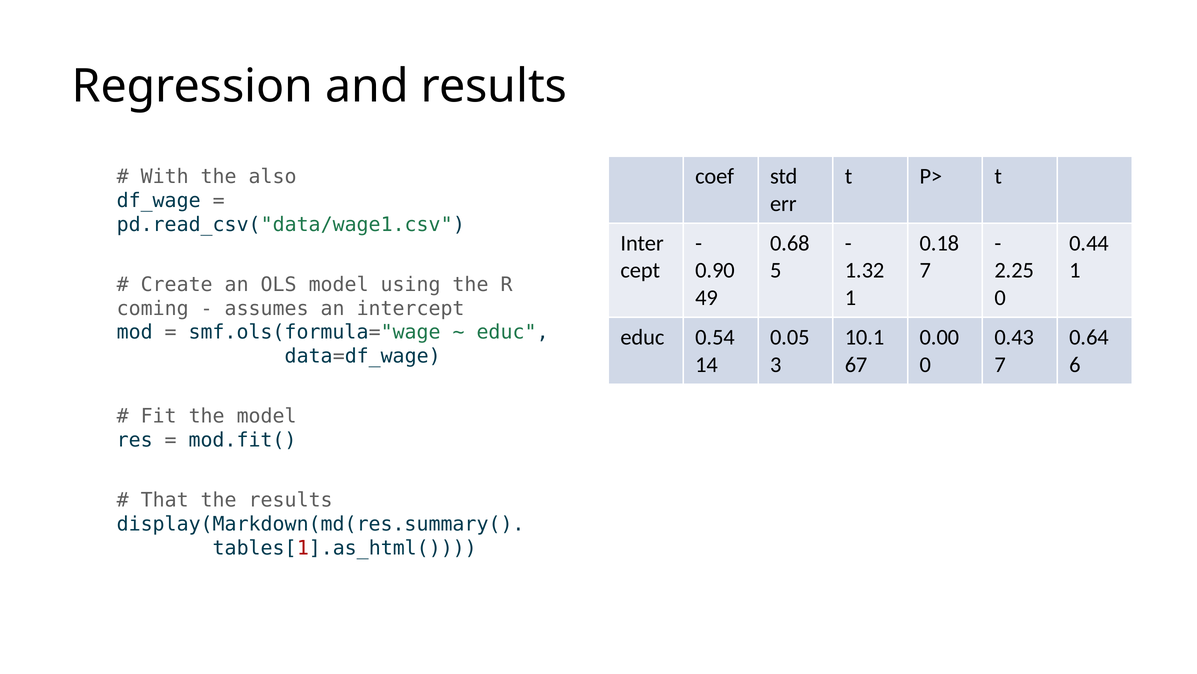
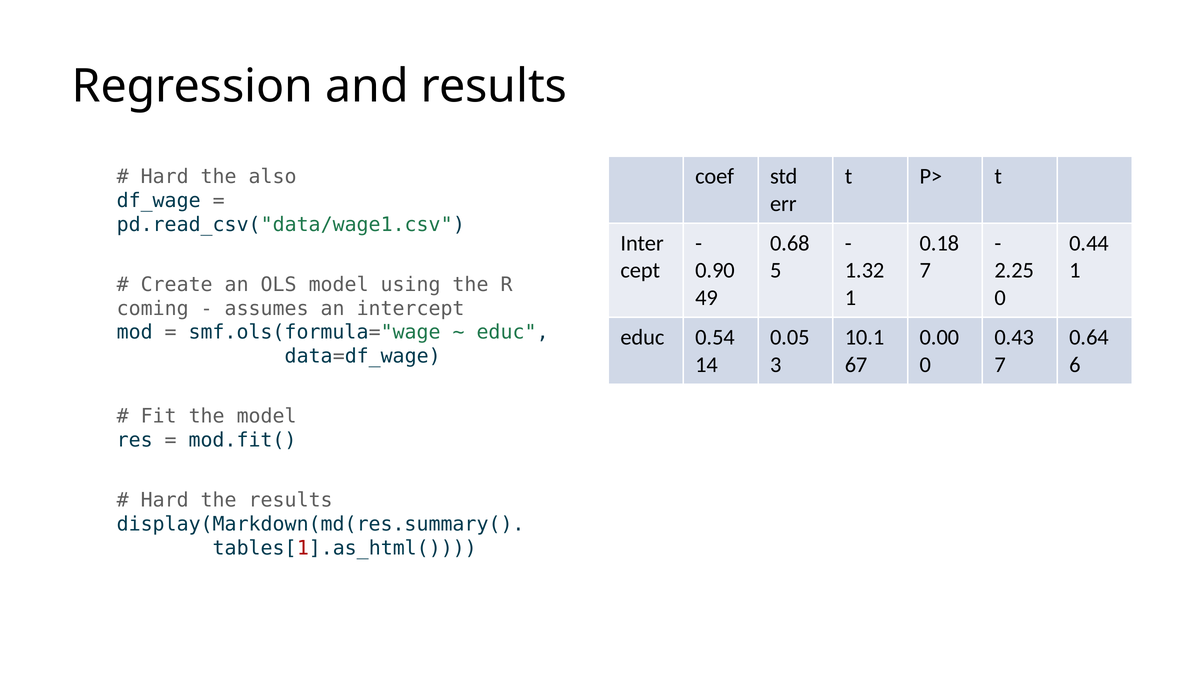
With at (165, 176): With -> Hard
That at (165, 500): That -> Hard
